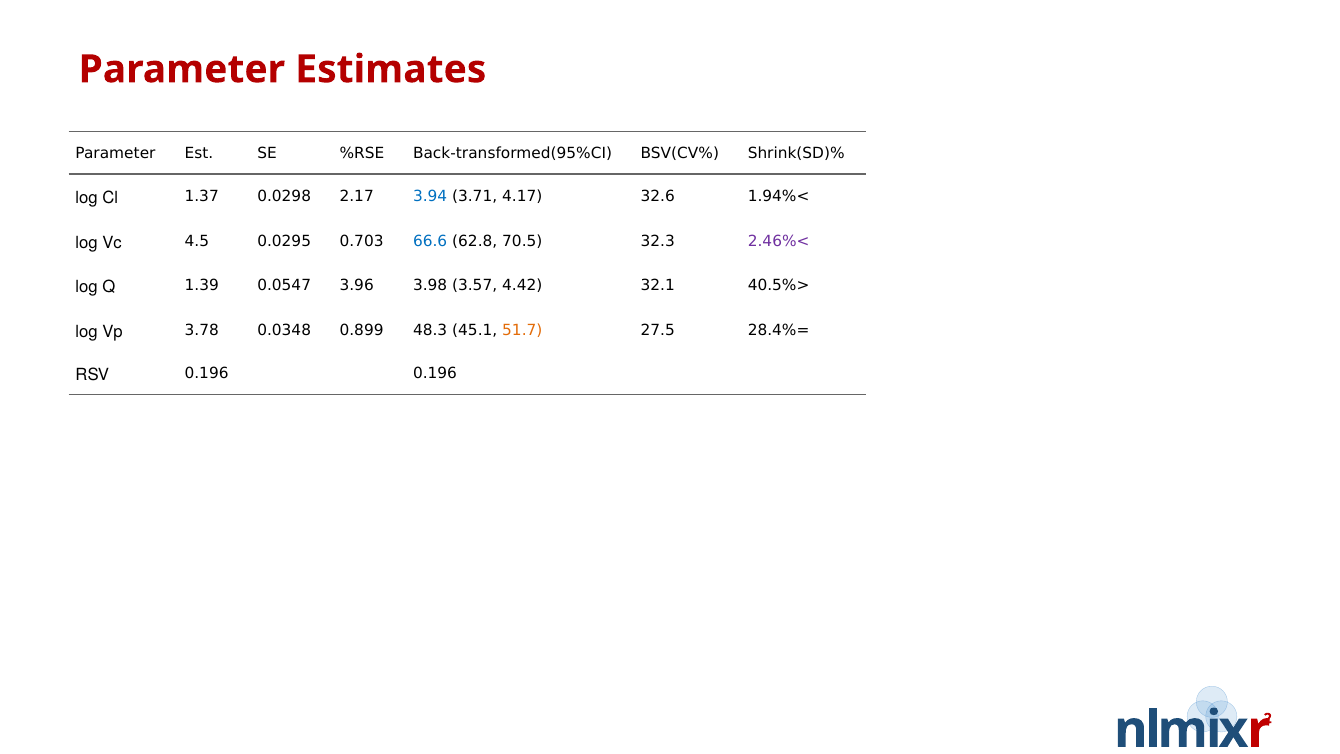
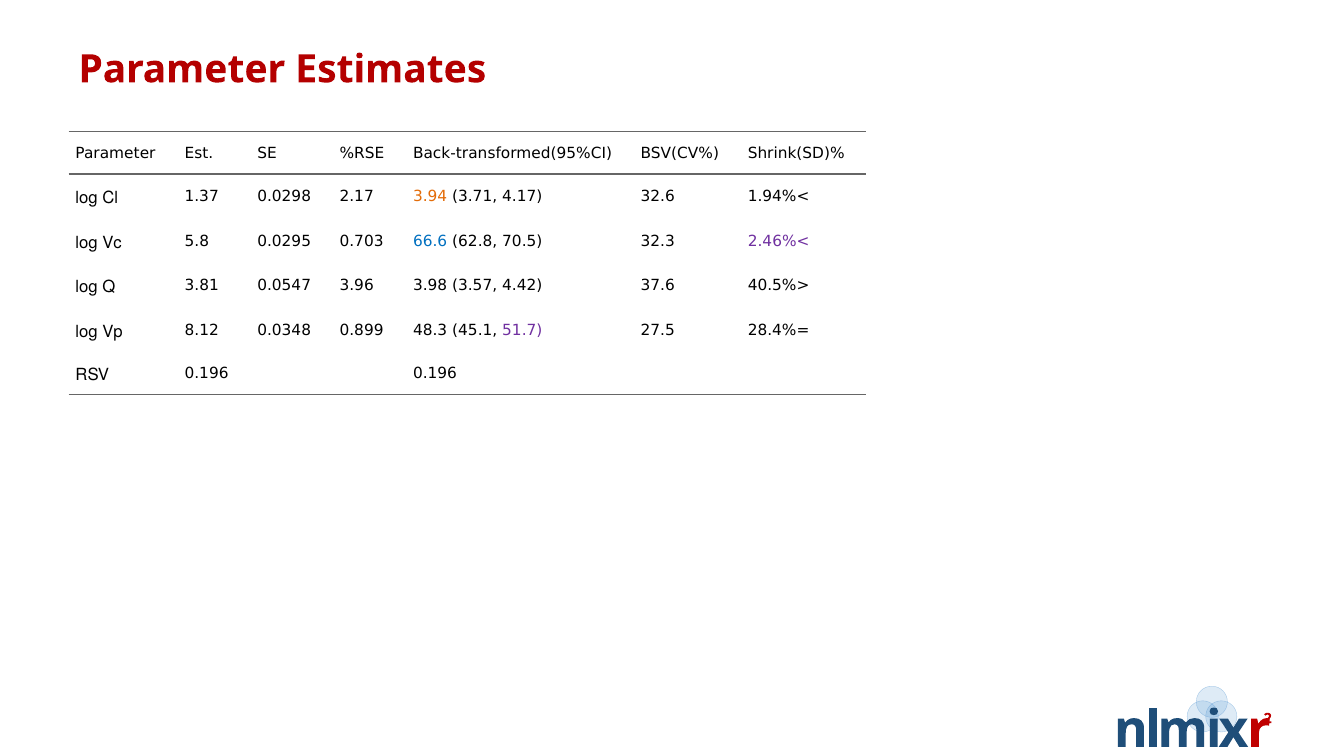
3.94 colour: blue -> orange
4.5: 4.5 -> 5.8
1.39: 1.39 -> 3.81
32.1: 32.1 -> 37.6
3.78: 3.78 -> 8.12
51.7 colour: orange -> purple
